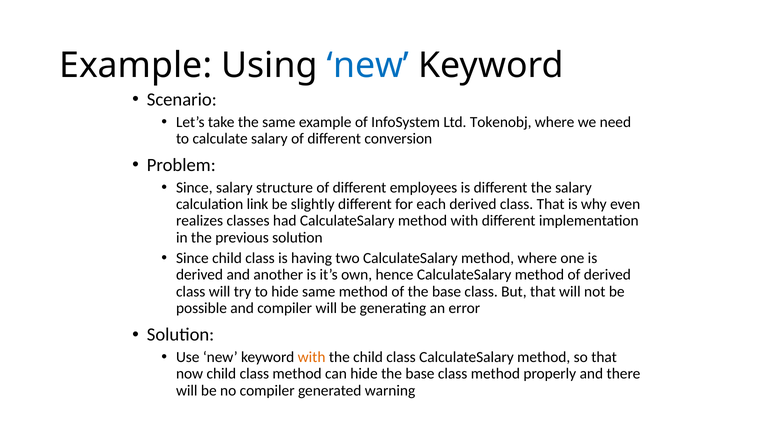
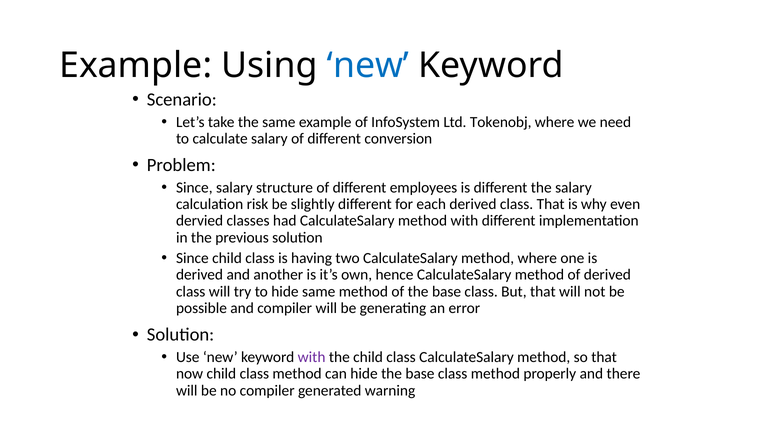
link: link -> risk
realizes: realizes -> dervied
with at (312, 357) colour: orange -> purple
